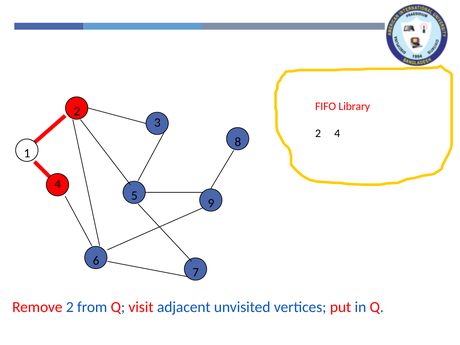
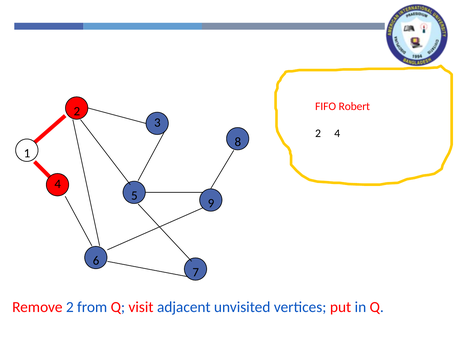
Library: Library -> Robert
